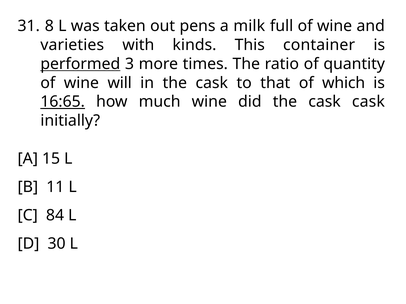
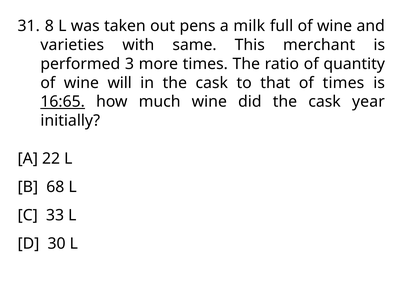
kinds: kinds -> same
container: container -> merchant
performed underline: present -> none
of which: which -> times
cask cask: cask -> year
15: 15 -> 22
11: 11 -> 68
84: 84 -> 33
